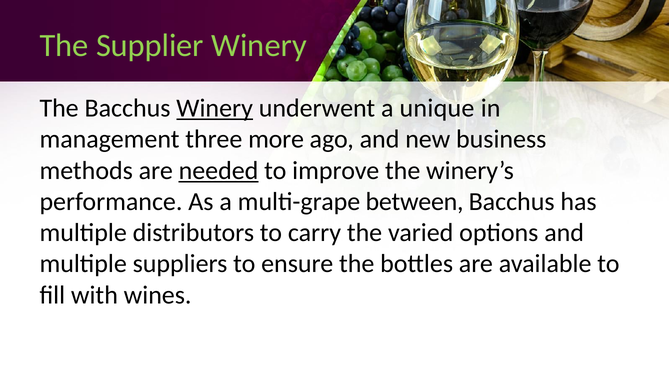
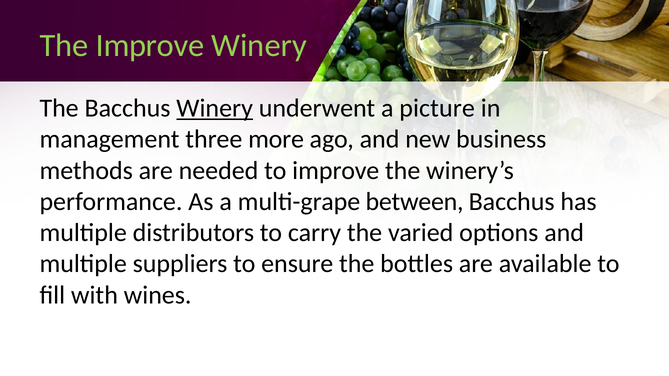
The Supplier: Supplier -> Improve
unique: unique -> picture
needed underline: present -> none
